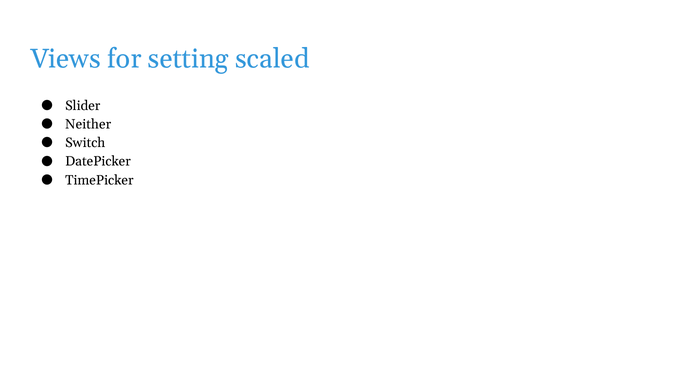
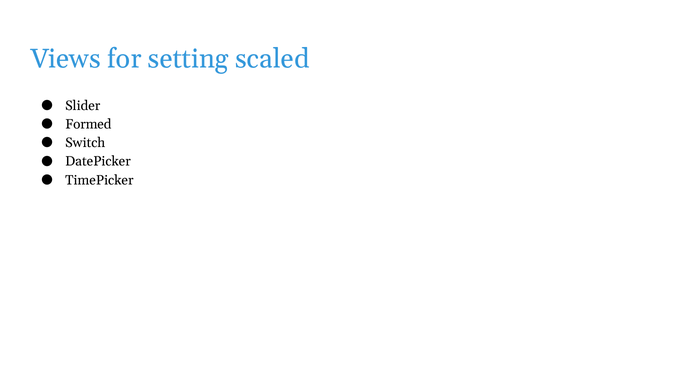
Neither: Neither -> Formed
